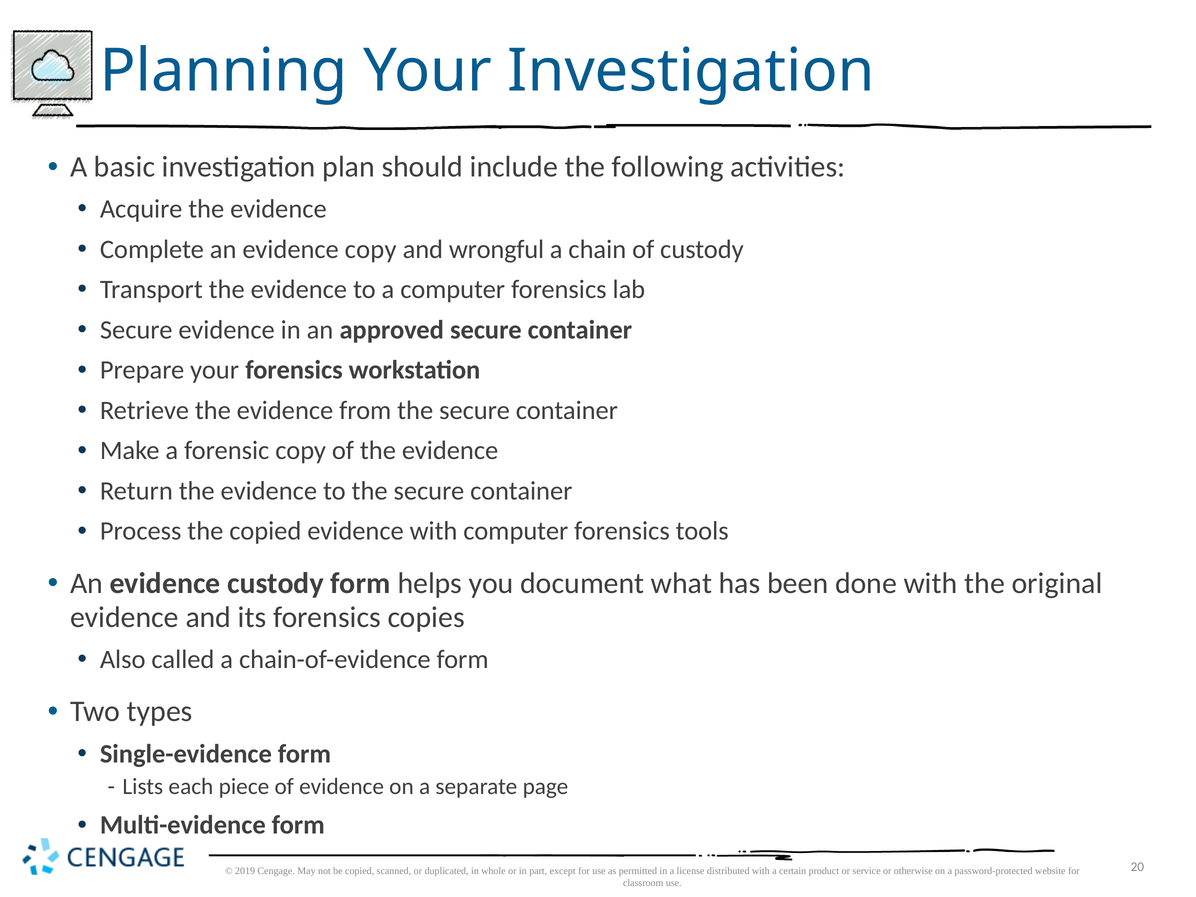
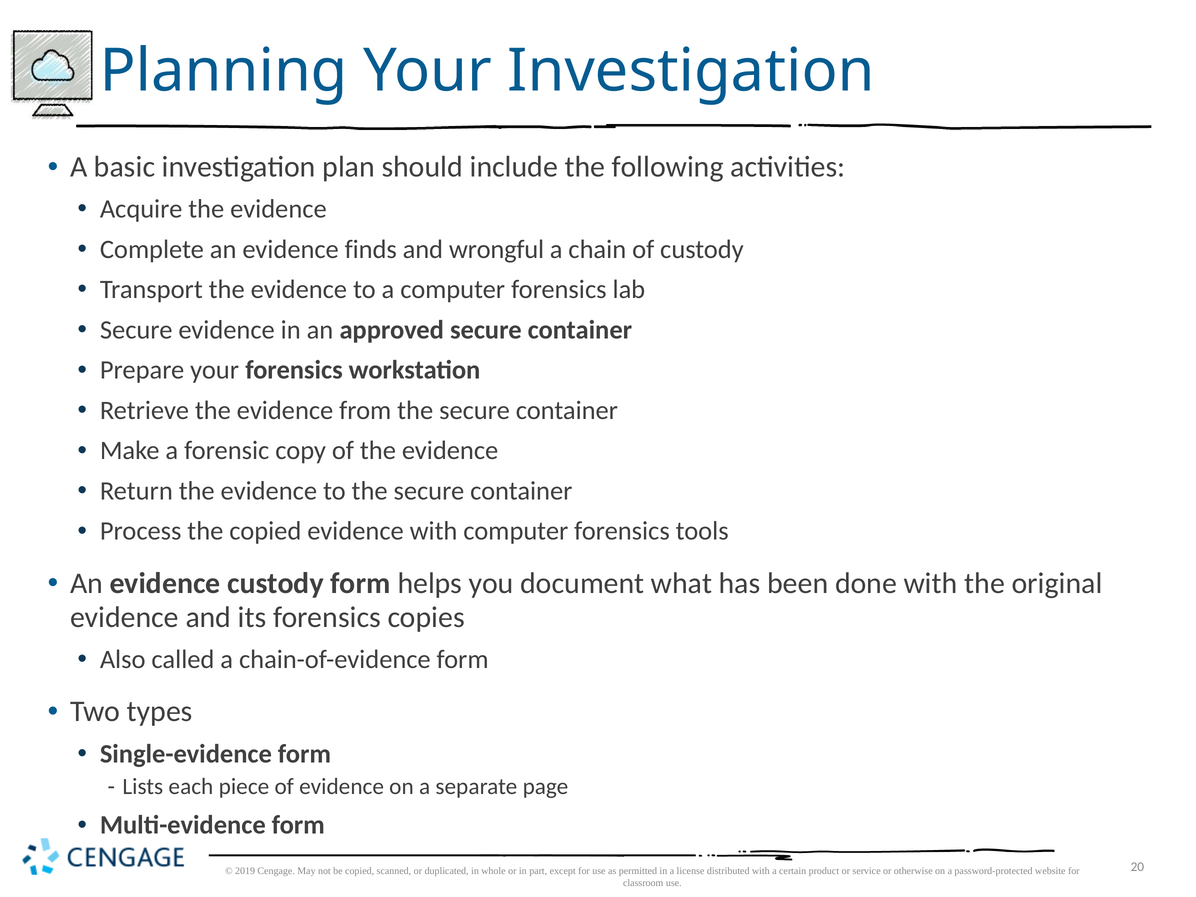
evidence copy: copy -> finds
